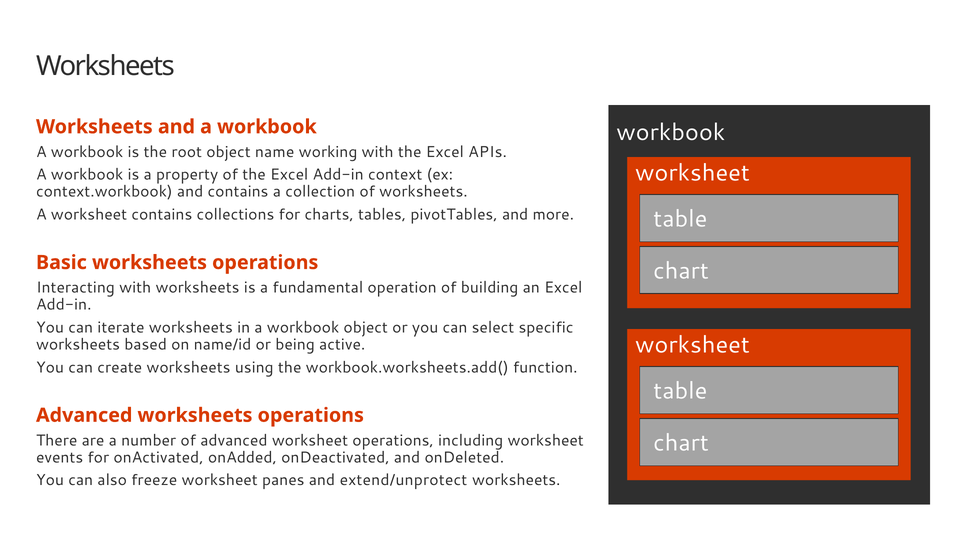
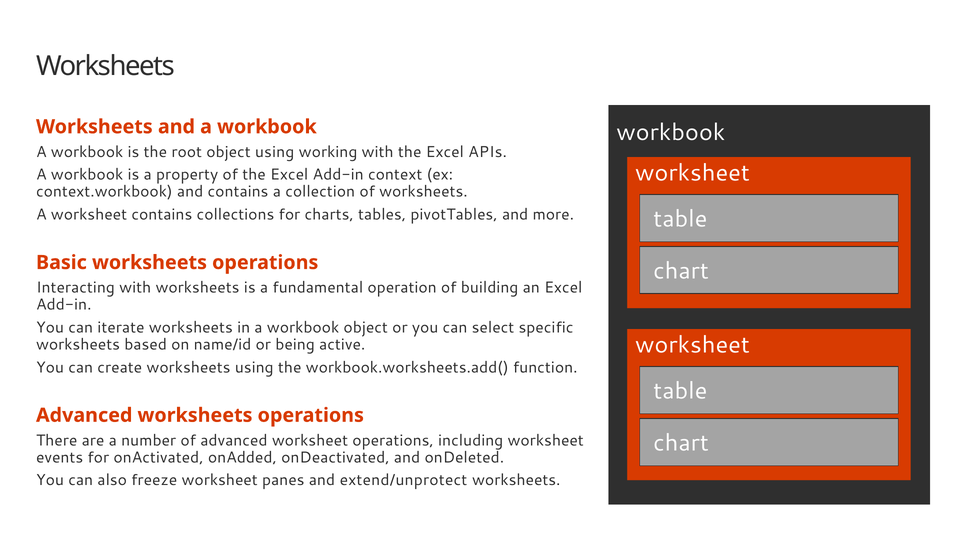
object name: name -> using
